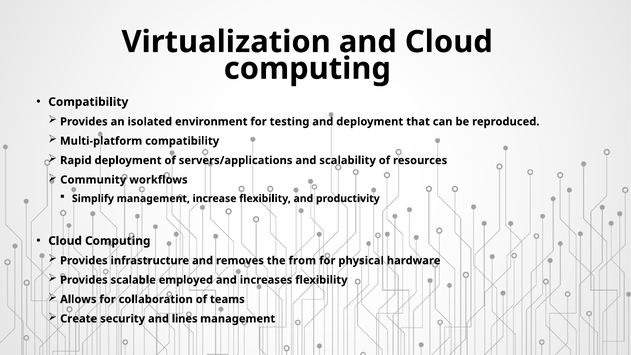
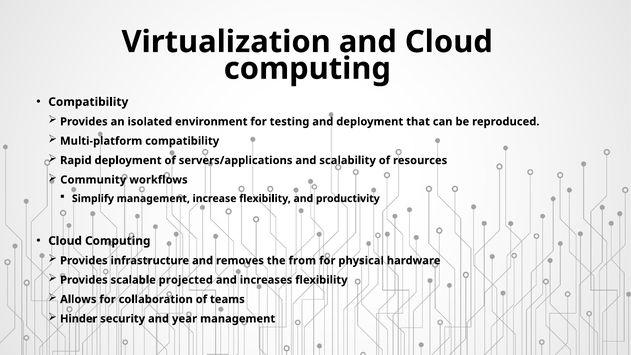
employed: employed -> projected
Create: Create -> Hinder
lines: lines -> year
